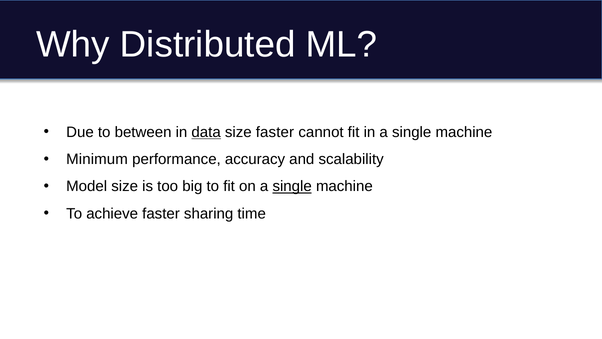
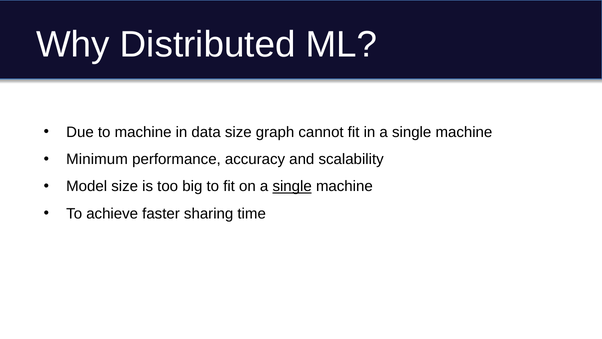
to between: between -> machine
data underline: present -> none
size faster: faster -> graph
